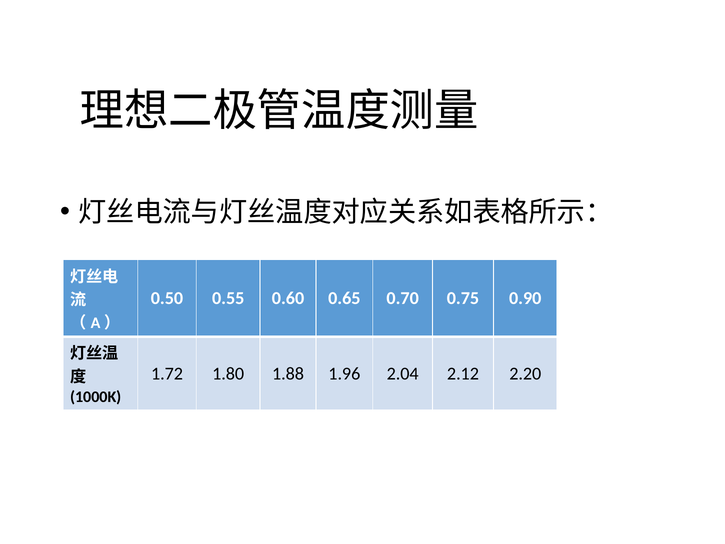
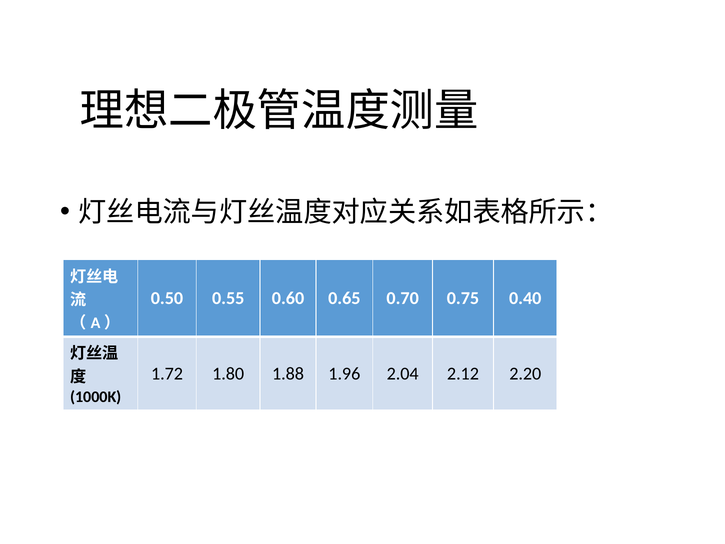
0.90: 0.90 -> 0.40
